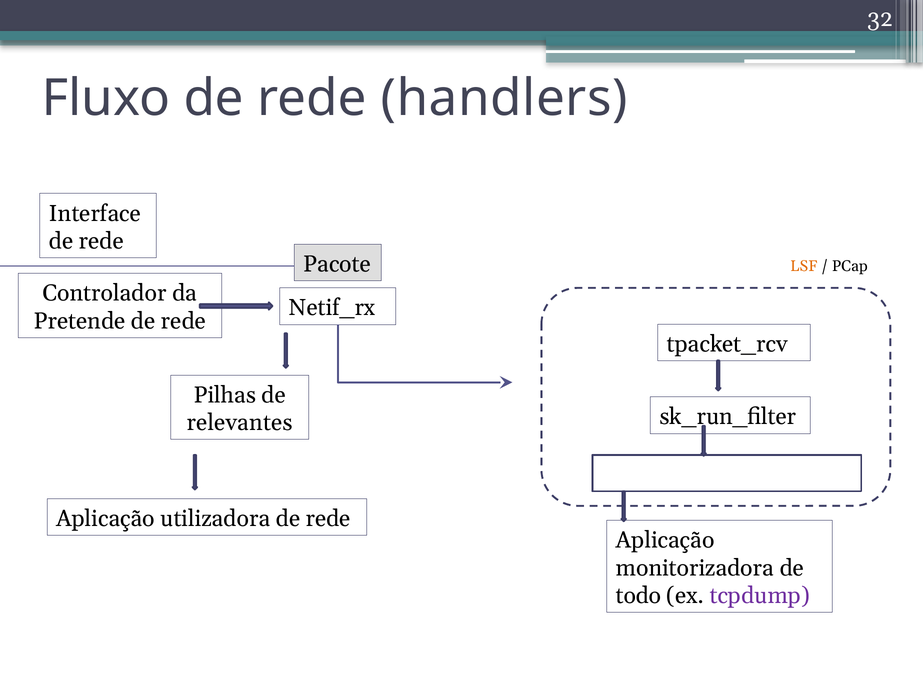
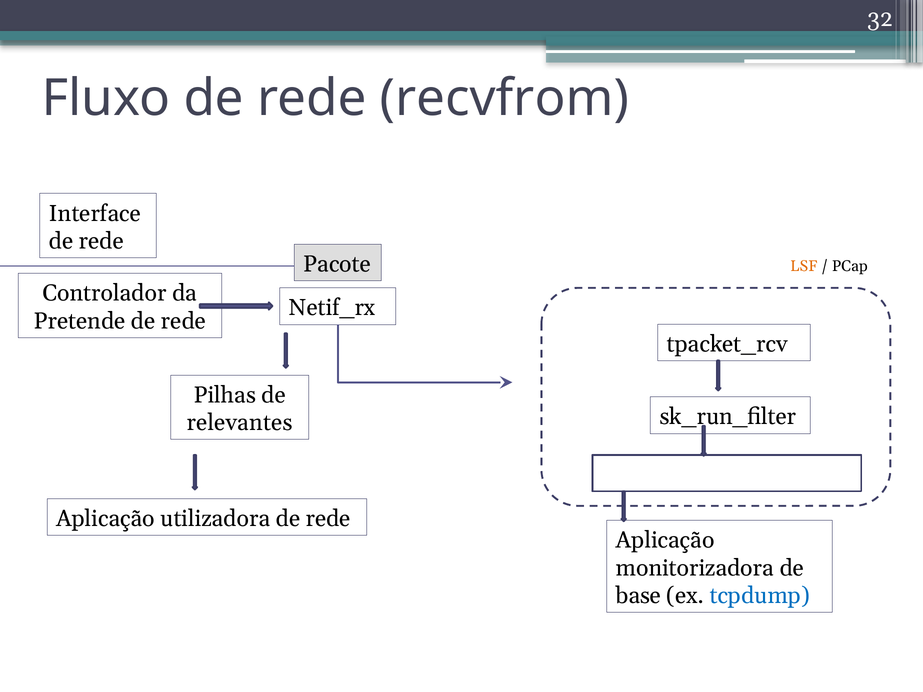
handlers: handlers -> recvfrom
todo: todo -> base
tcpdump colour: purple -> blue
